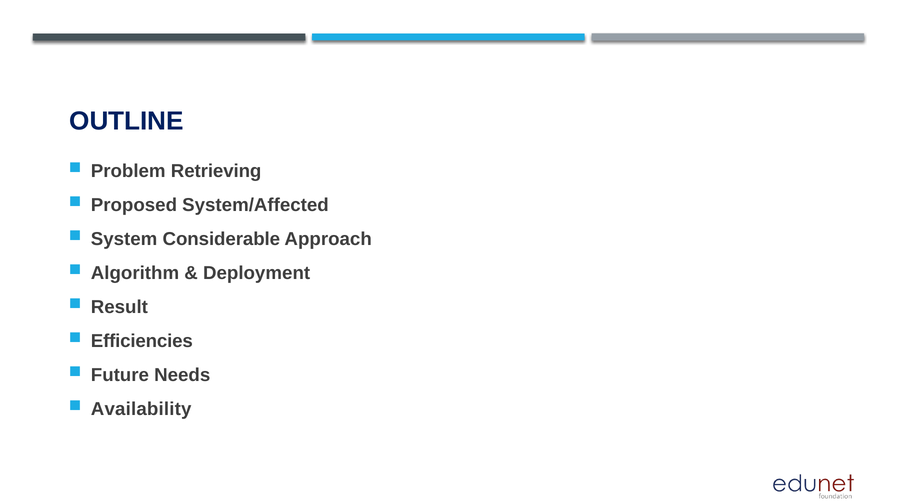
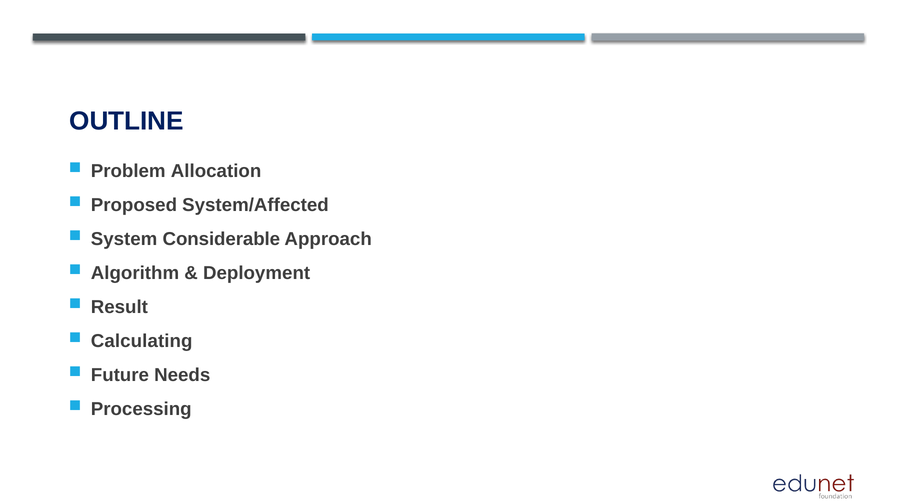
Retrieving: Retrieving -> Allocation
Efficiencies: Efficiencies -> Calculating
Availability: Availability -> Processing
